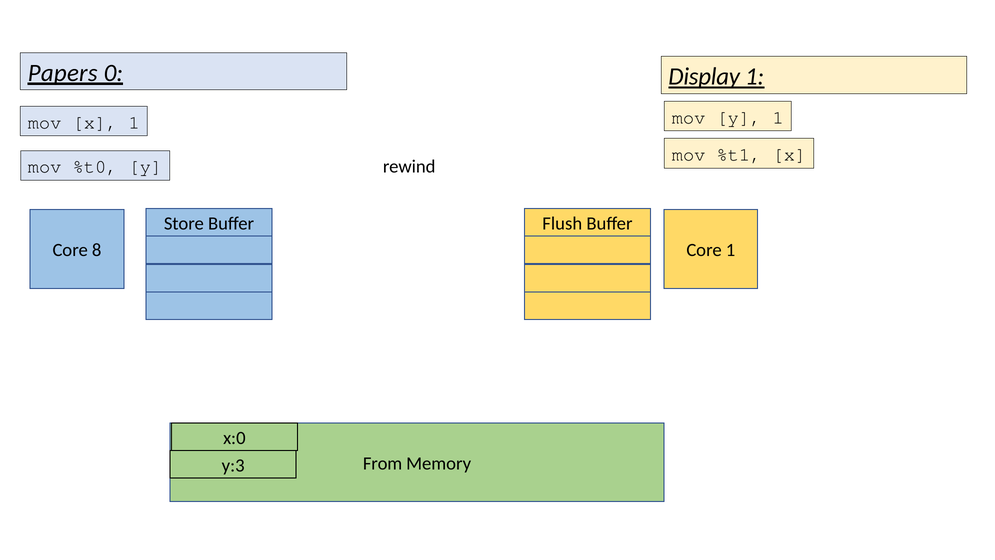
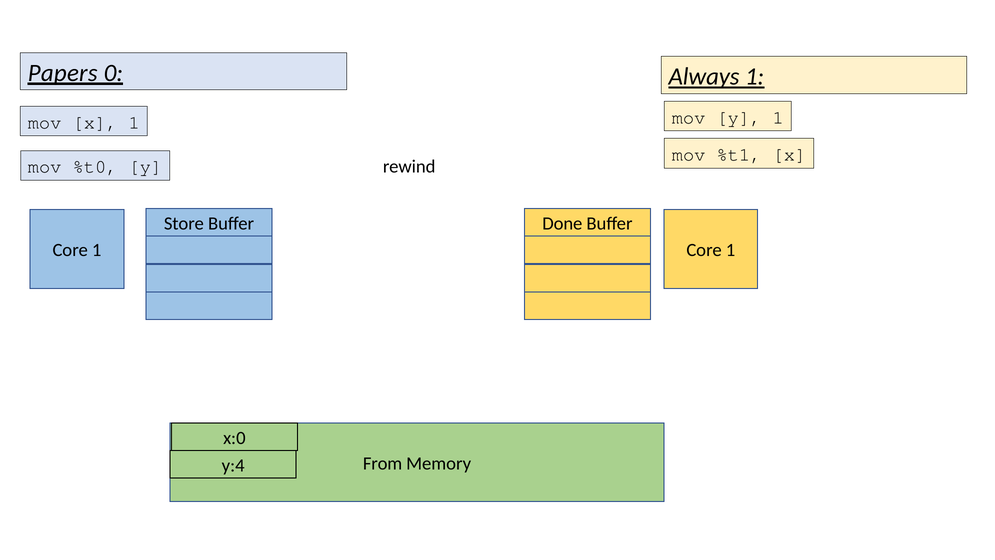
Display: Display -> Always
Flush: Flush -> Done
8 at (97, 250): 8 -> 1
y:3: y:3 -> y:4
